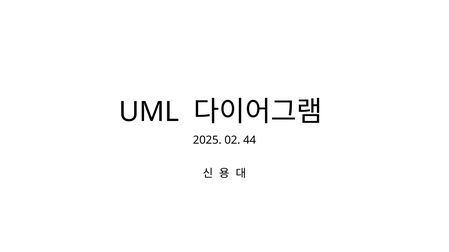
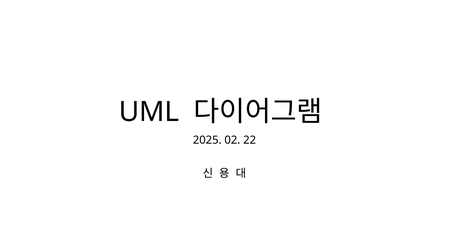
44: 44 -> 22
